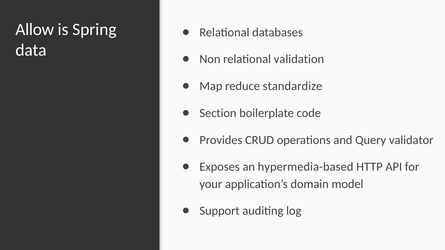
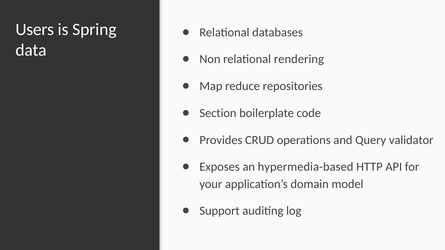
Allow: Allow -> Users
validation: validation -> rendering
standardize: standardize -> repositories
